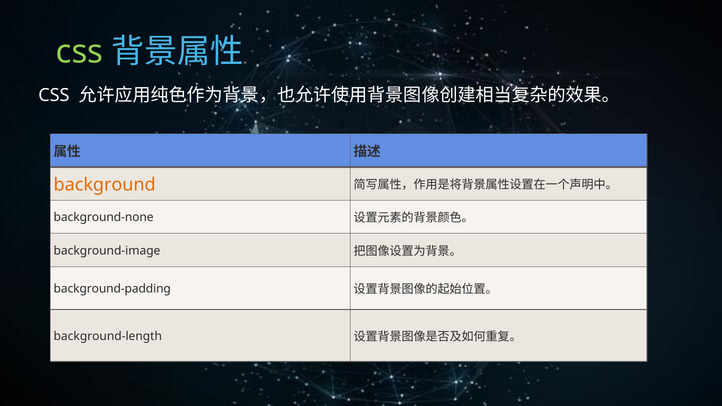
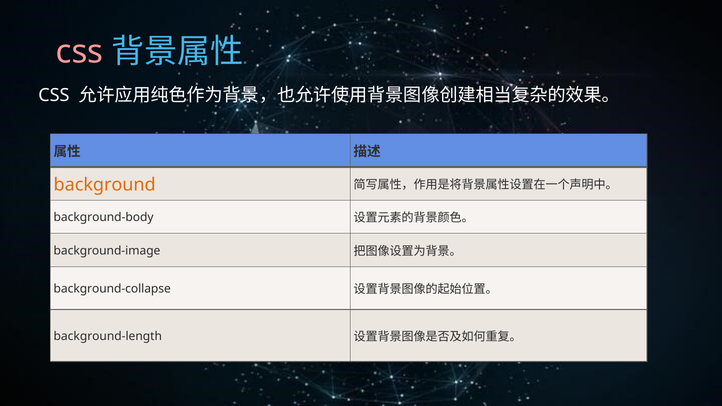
css at (79, 52) colour: light green -> pink
background-none: background-none -> background-body
background-padding: background-padding -> background-collapse
